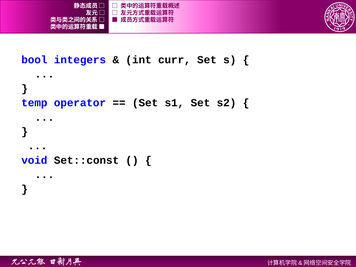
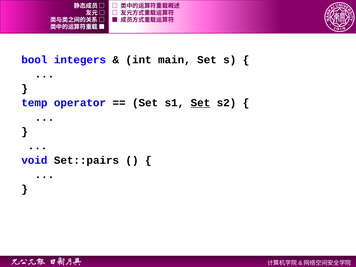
curr: curr -> main
Set at (200, 103) underline: none -> present
Set::const: Set::const -> Set::pairs
